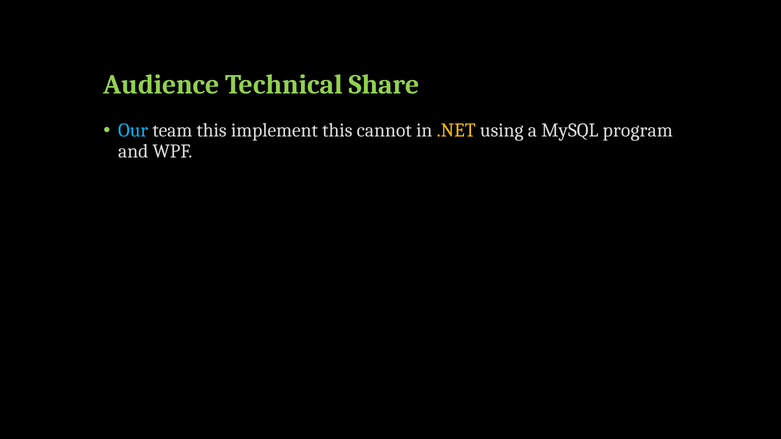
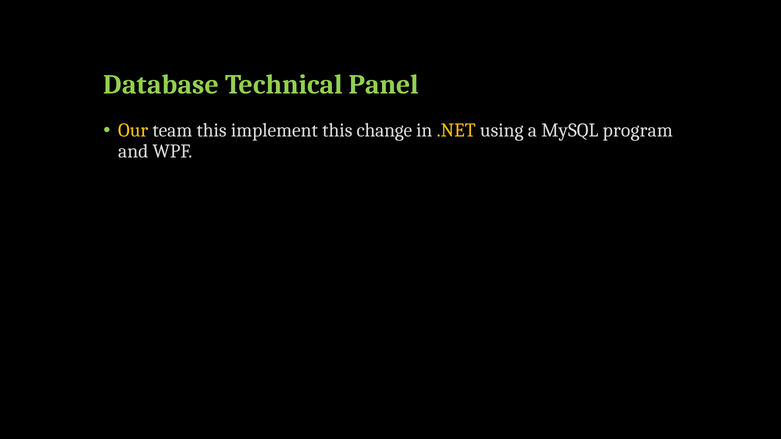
Audience: Audience -> Database
Share: Share -> Panel
Our colour: light blue -> yellow
cannot: cannot -> change
